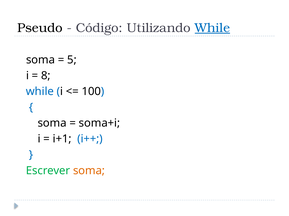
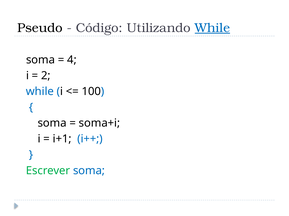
5: 5 -> 4
8: 8 -> 2
soma at (89, 171) colour: orange -> blue
